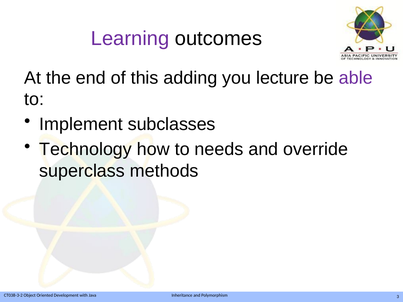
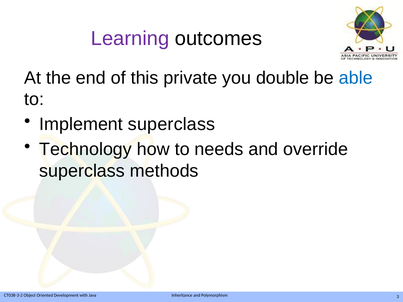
adding: adding -> private
lecture: lecture -> double
able colour: purple -> blue
Implement subclasses: subclasses -> superclass
